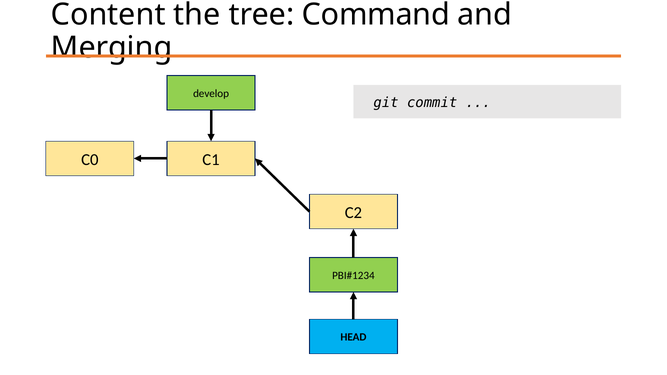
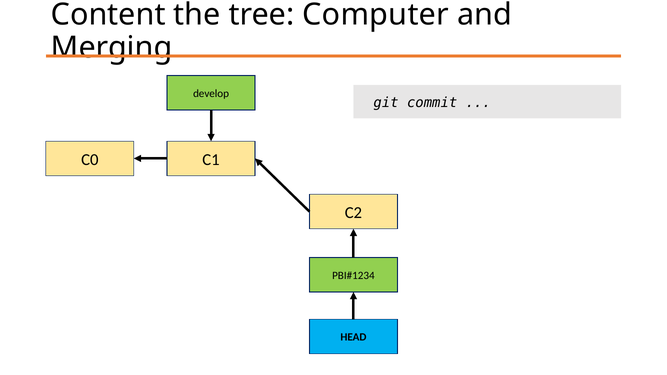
Command: Command -> Computer
